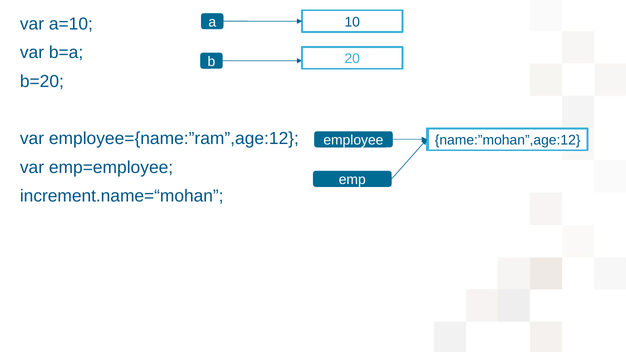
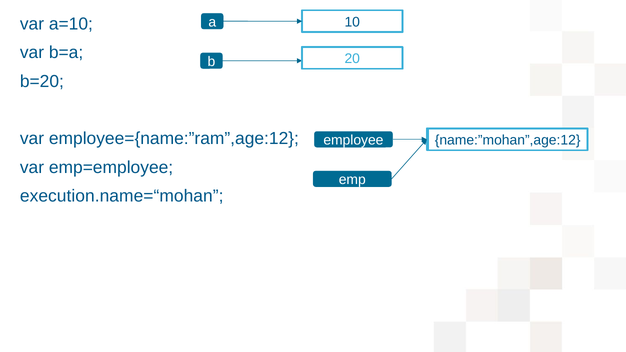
increment.name=“mohan: increment.name=“mohan -> execution.name=“mohan
